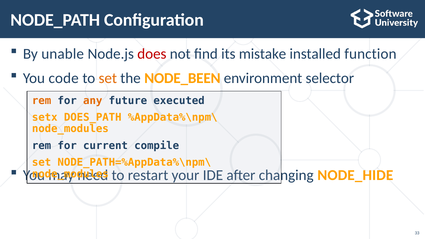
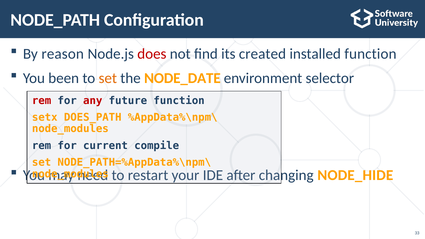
unable: unable -> reason
mistake: mistake -> created
code: code -> been
NODE_BEEN: NODE_BEEN -> NODE_DATE
rem at (42, 101) colour: orange -> red
any colour: orange -> red
future executed: executed -> function
